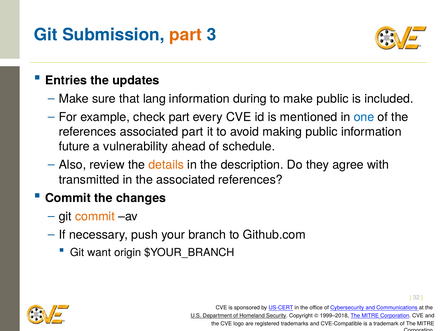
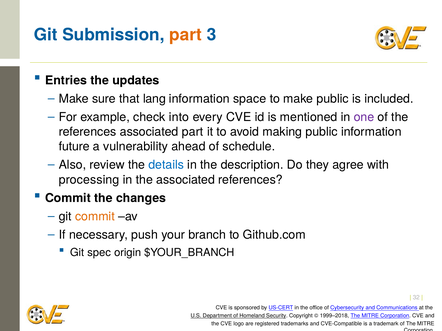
during: during -> space
check part: part -> into
one colour: blue -> purple
details colour: orange -> blue
transmitted: transmitted -> processing
want: want -> spec
